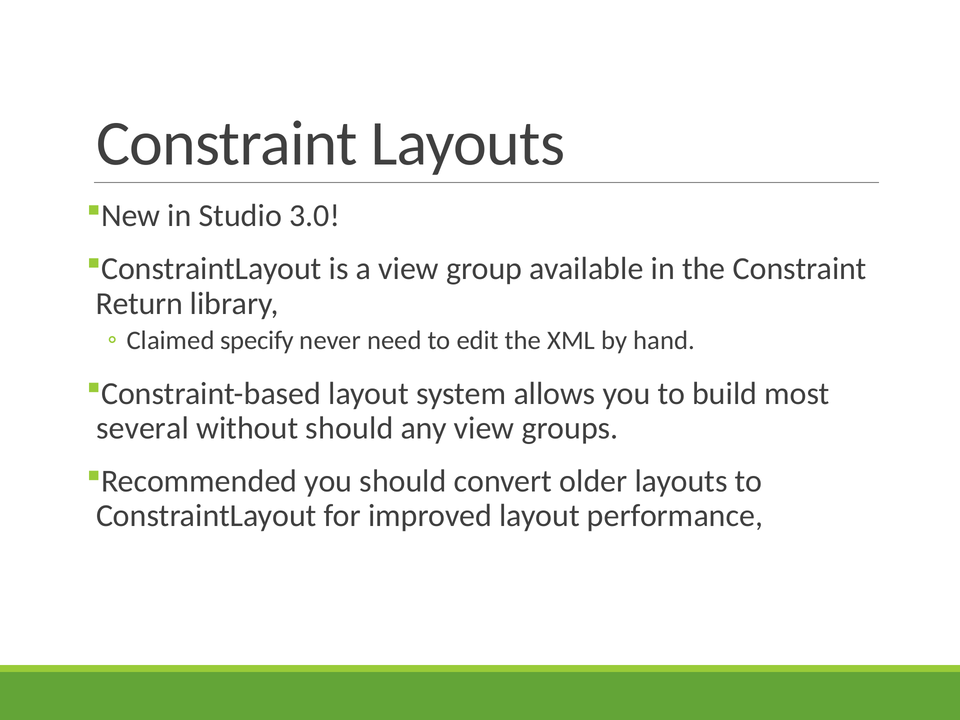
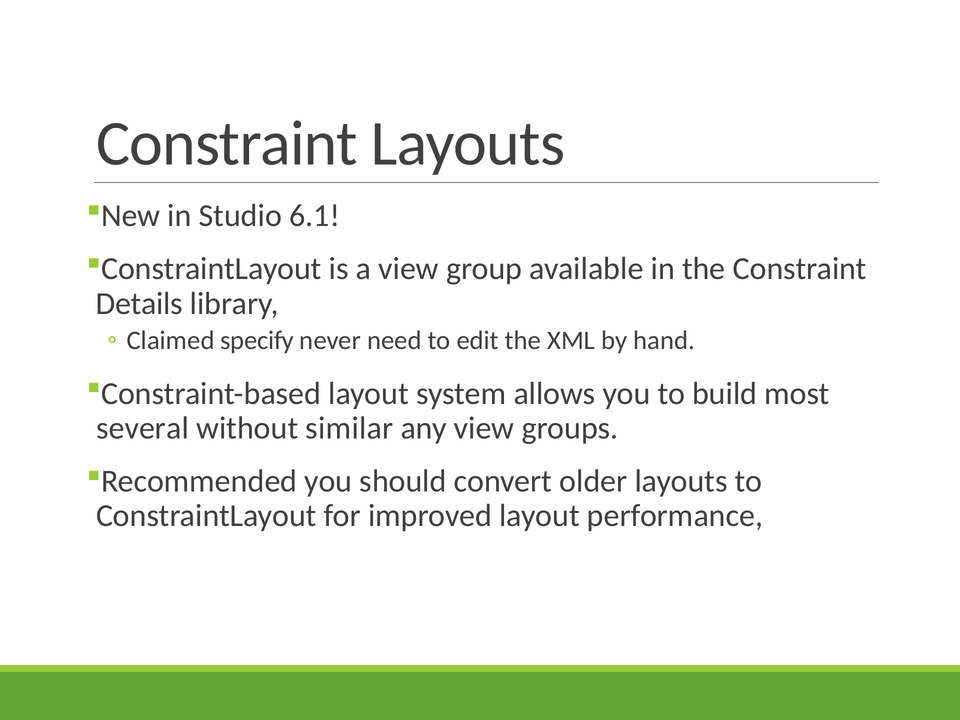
3.0: 3.0 -> 6.1
Return: Return -> Details
without should: should -> similar
